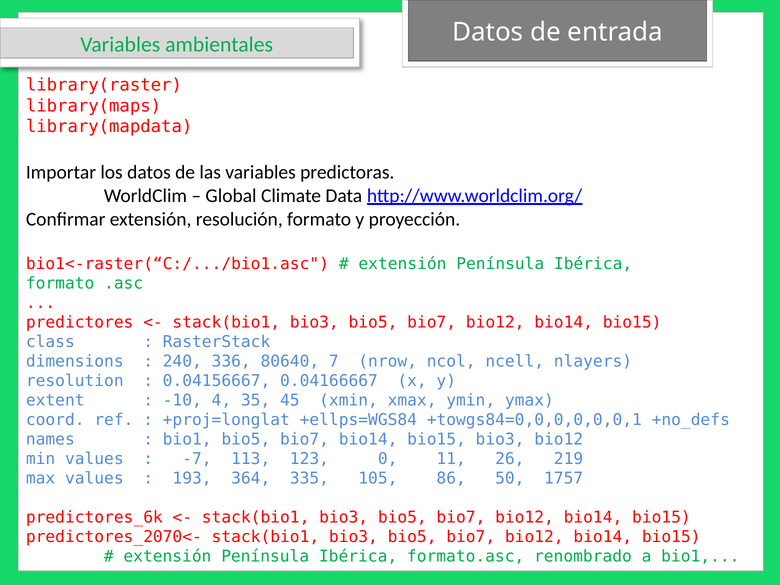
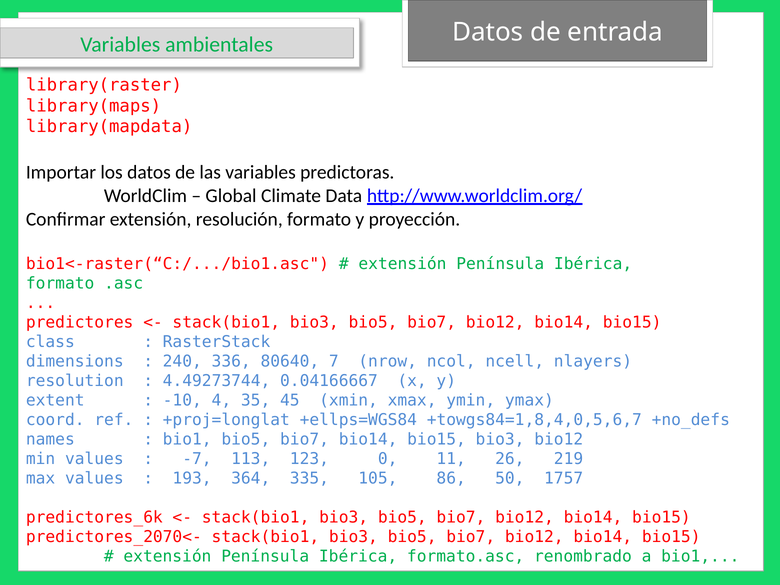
0.04156667: 0.04156667 -> 4.49273744
+towgs84=0,0,0,0,0,0,1: +towgs84=0,0,0,0,0,0,1 -> +towgs84=1,8,4,0,5,6,7
